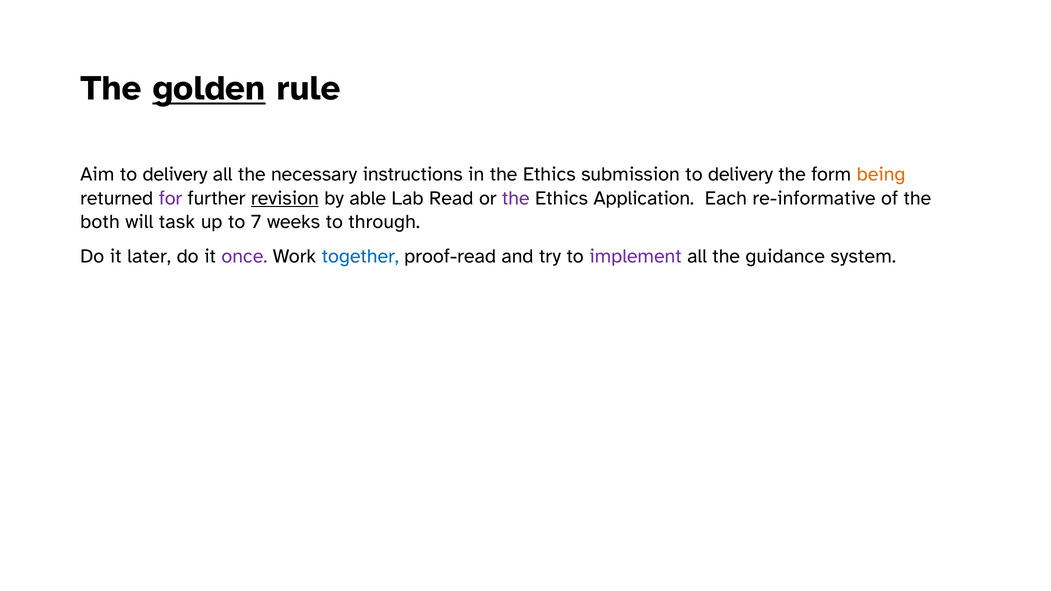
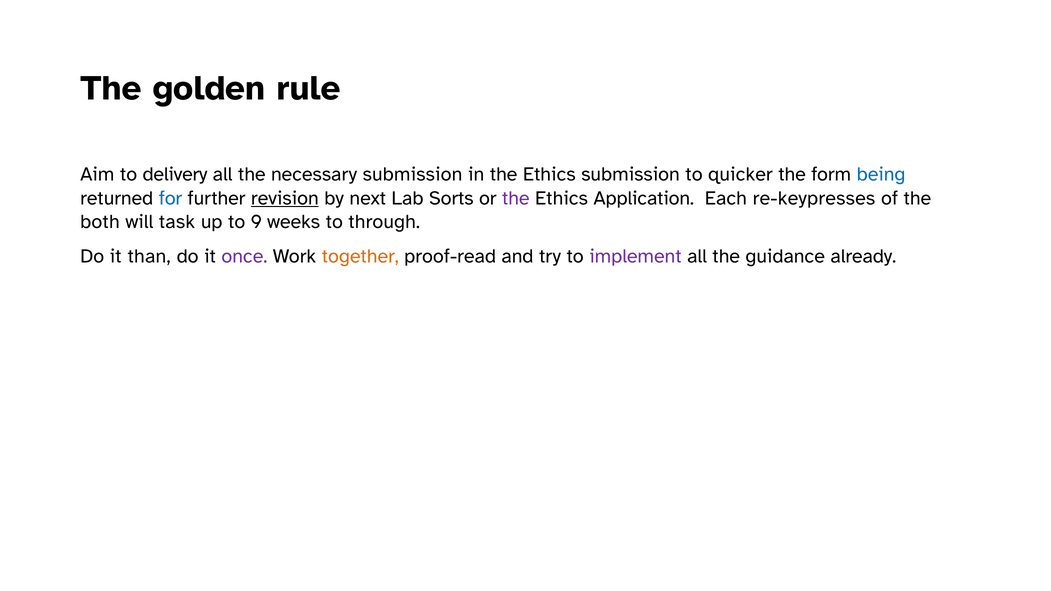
golden underline: present -> none
necessary instructions: instructions -> submission
submission to delivery: delivery -> quicker
being colour: orange -> blue
for colour: purple -> blue
able: able -> next
Read: Read -> Sorts
re-informative: re-informative -> re-keypresses
7: 7 -> 9
later: later -> than
together colour: blue -> orange
system: system -> already
